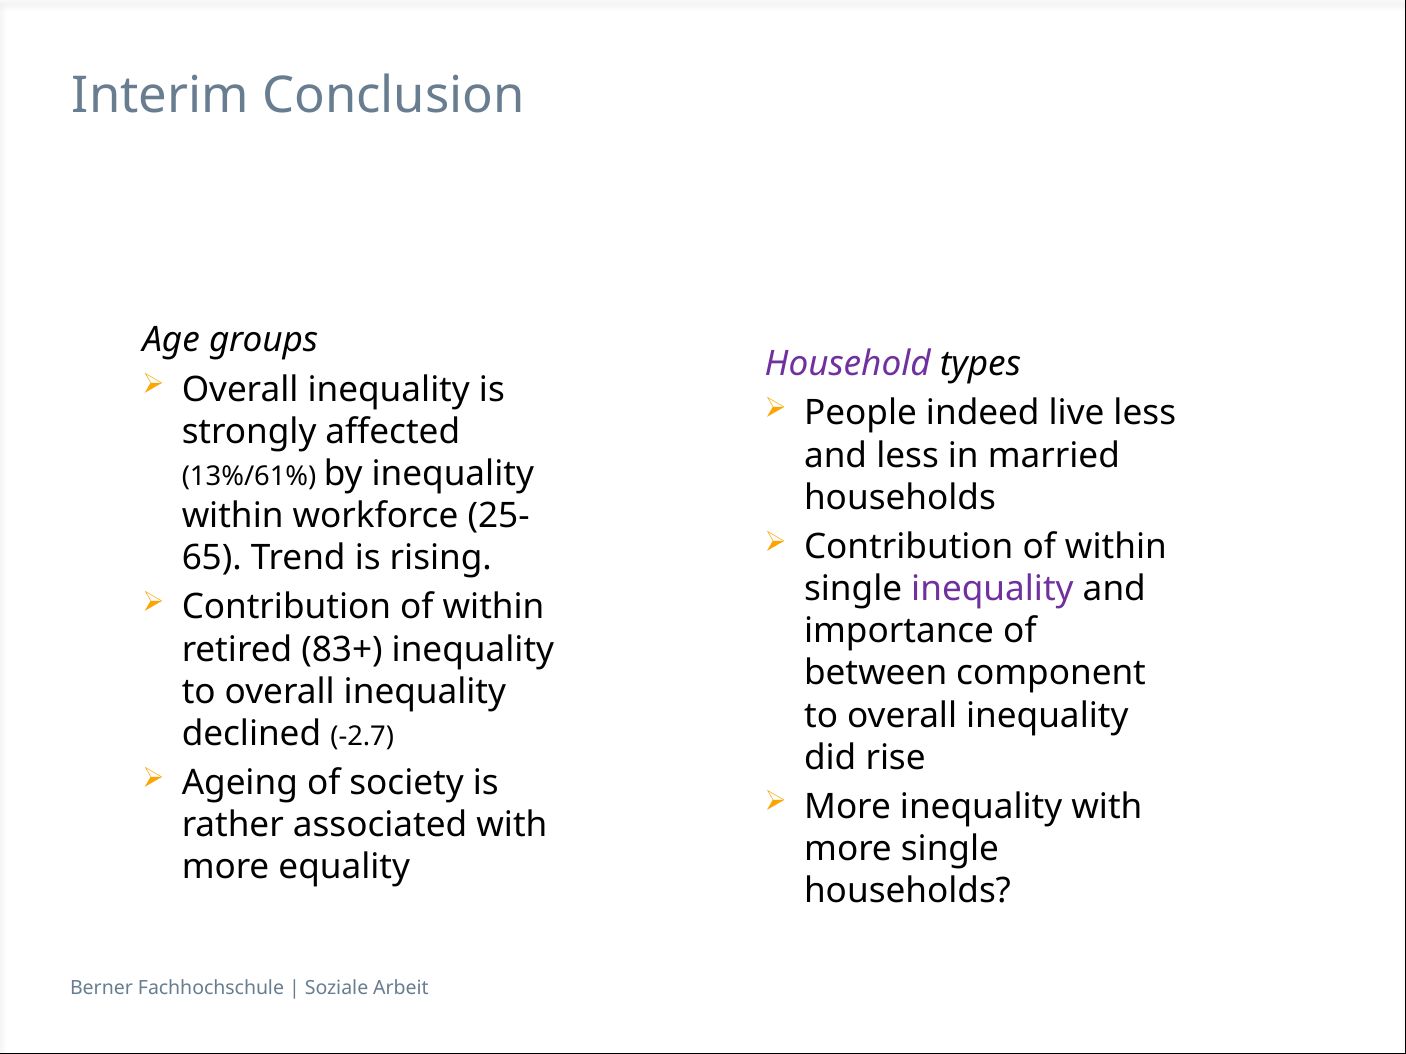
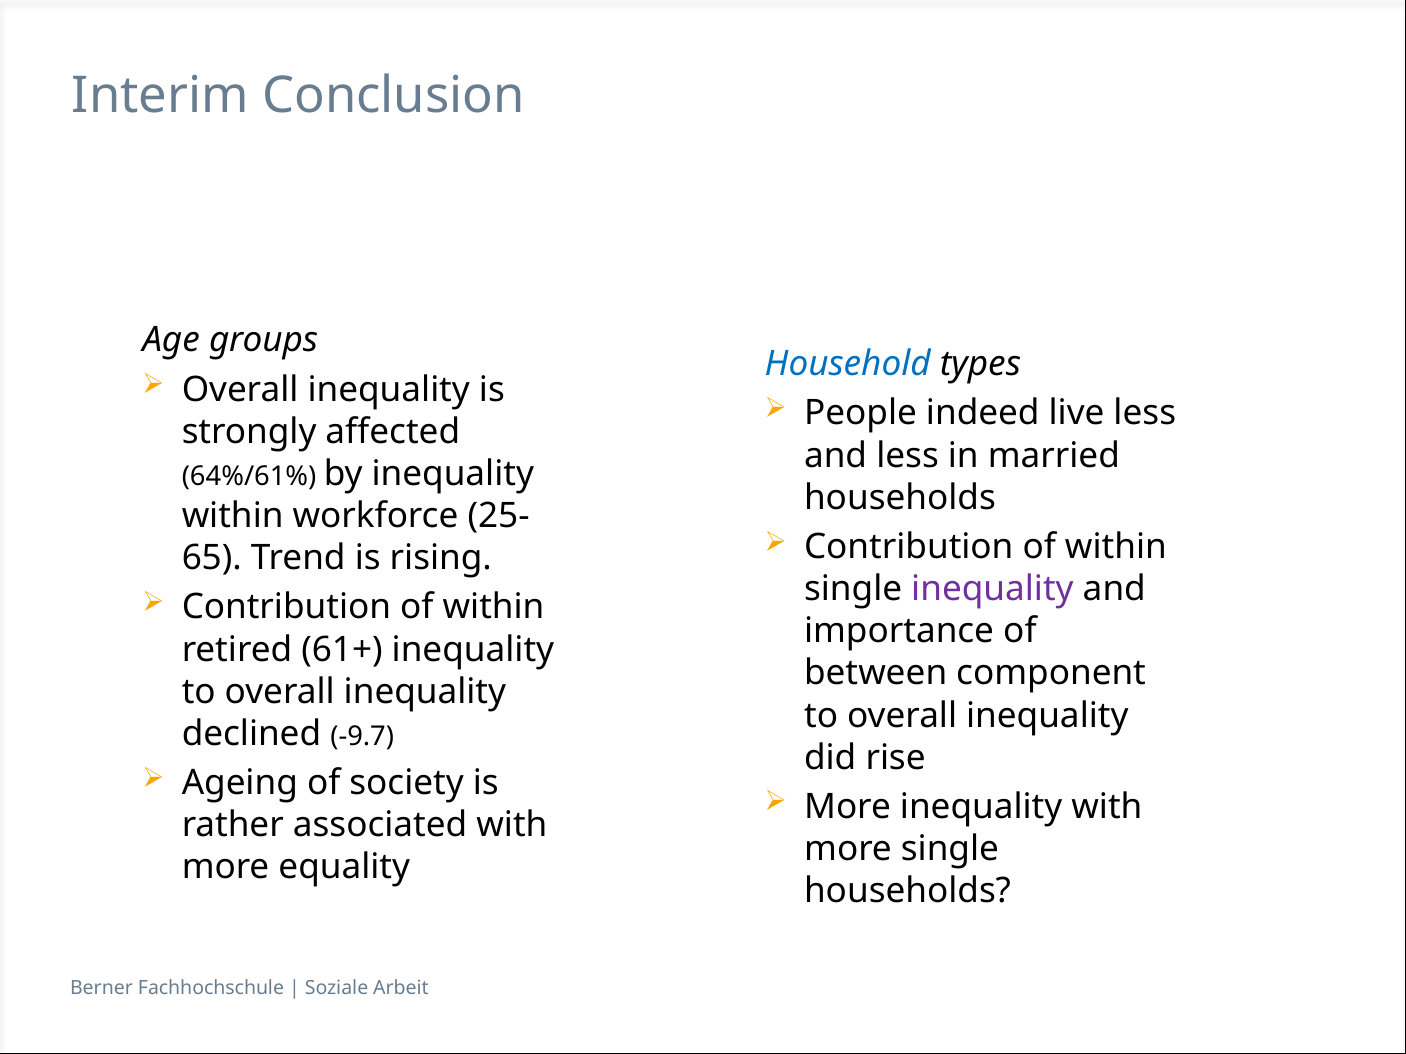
Household colour: purple -> blue
13%/61%: 13%/61% -> 64%/61%
83+: 83+ -> 61+
-2.7: -2.7 -> -9.7
